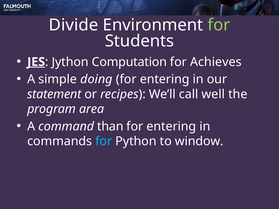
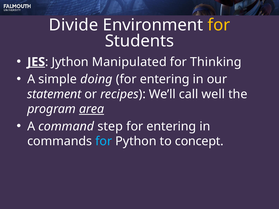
for at (219, 25) colour: light green -> yellow
Computation: Computation -> Manipulated
Achieves: Achieves -> Thinking
area underline: none -> present
than: than -> step
window: window -> concept
